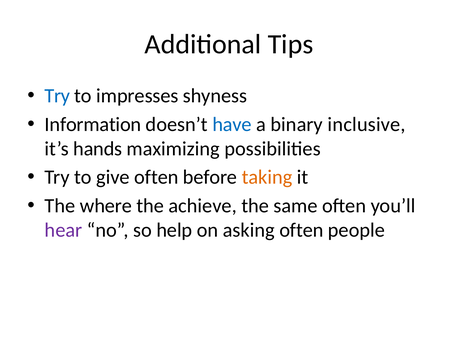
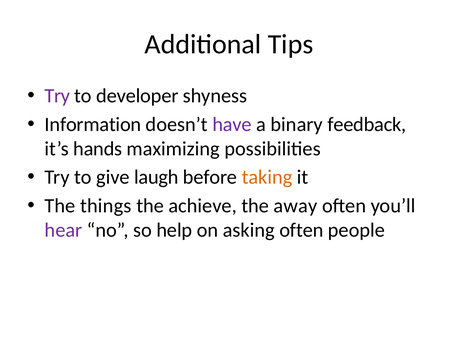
Try at (57, 96) colour: blue -> purple
impresses: impresses -> developer
have colour: blue -> purple
inclusive: inclusive -> feedback
give often: often -> laugh
where: where -> things
same: same -> away
